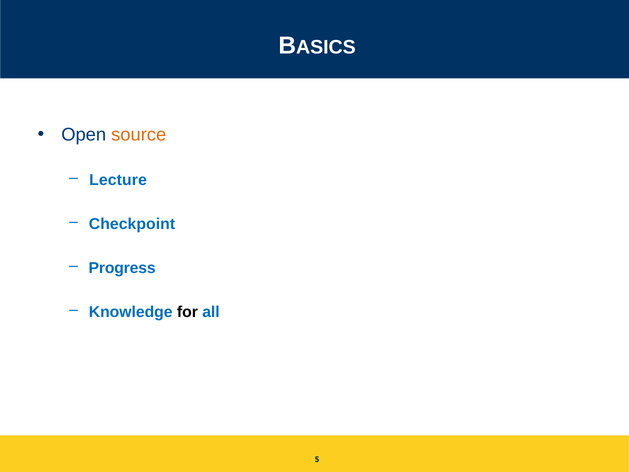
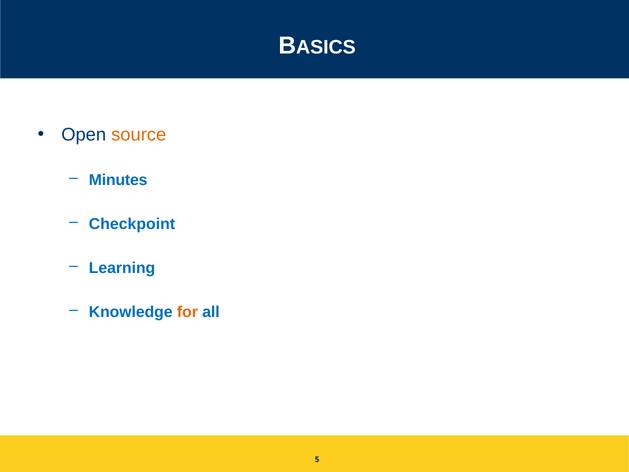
Lecture: Lecture -> Minutes
Progress: Progress -> Learning
for colour: black -> orange
